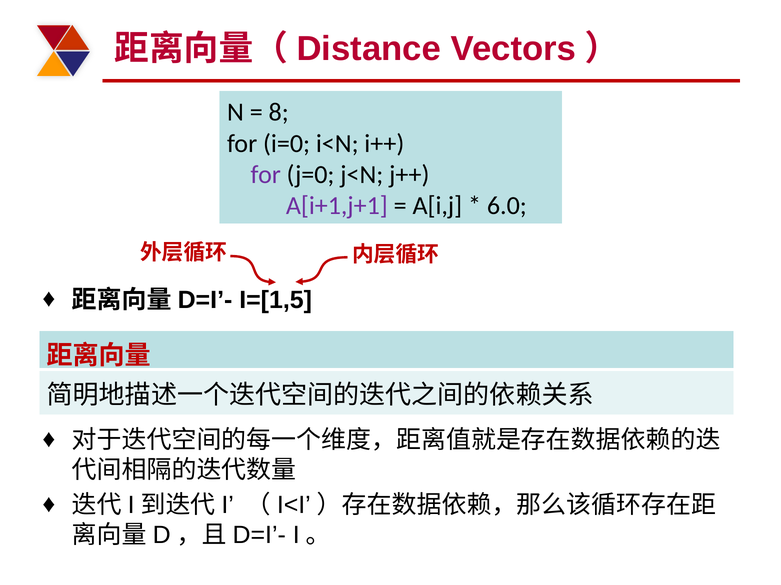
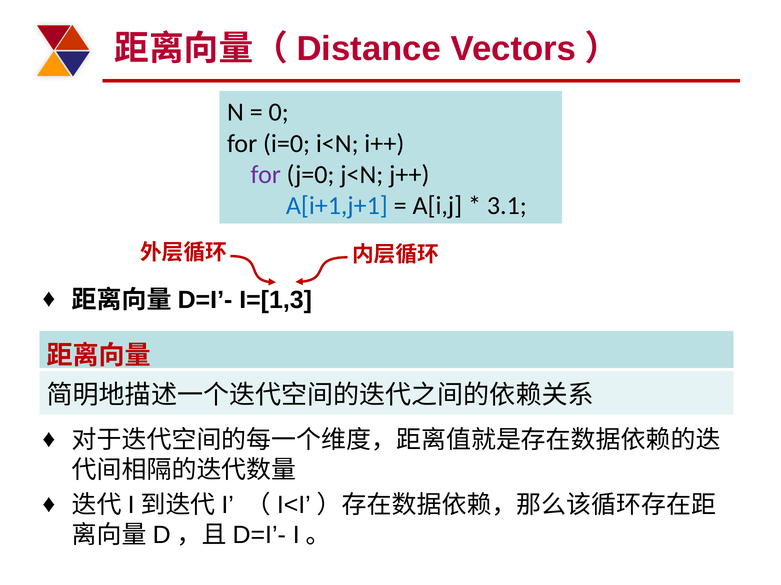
8: 8 -> 0
A[i+1,j+1 colour: purple -> blue
6.0: 6.0 -> 3.1
I=[1,5: I=[1,5 -> I=[1,3
